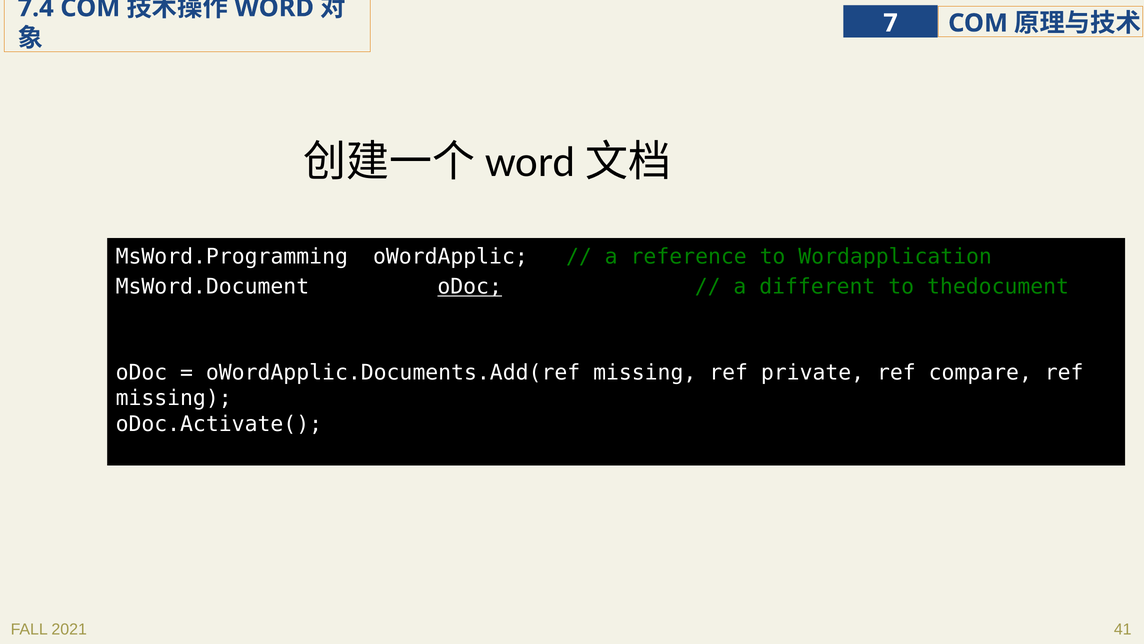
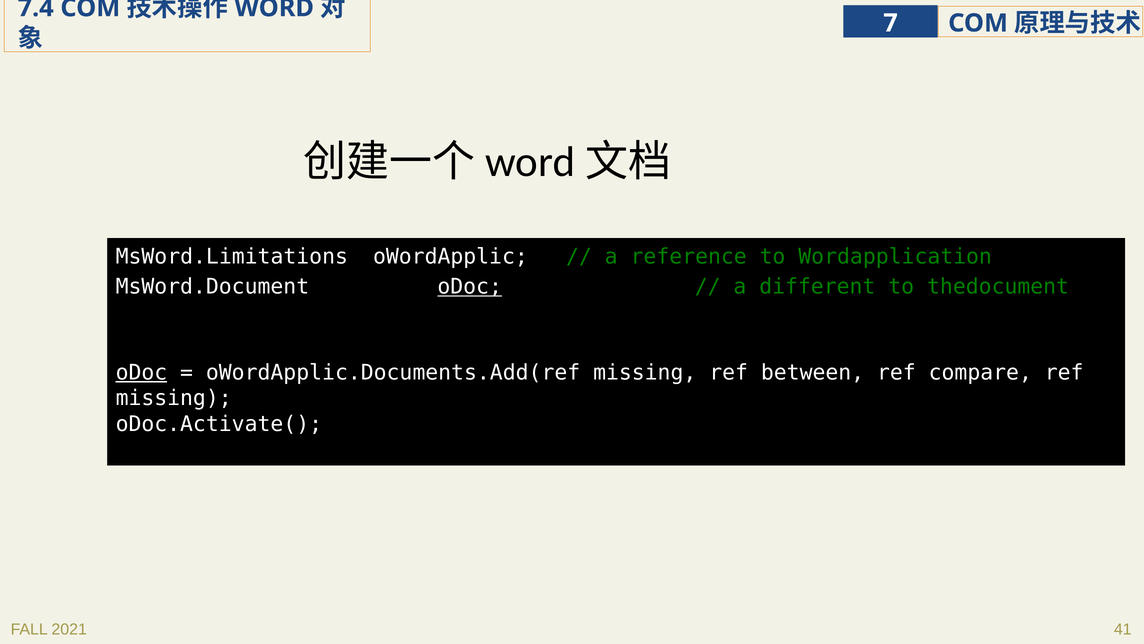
MsWord.Programming: MsWord.Programming -> MsWord.Limitations
oDoc at (141, 372) underline: none -> present
private: private -> between
